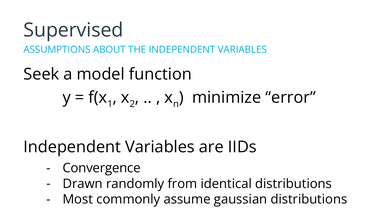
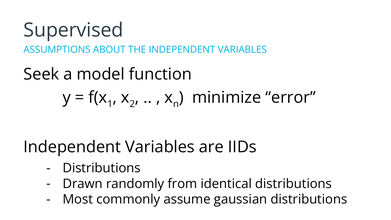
Convergence at (102, 168): Convergence -> Distributions
